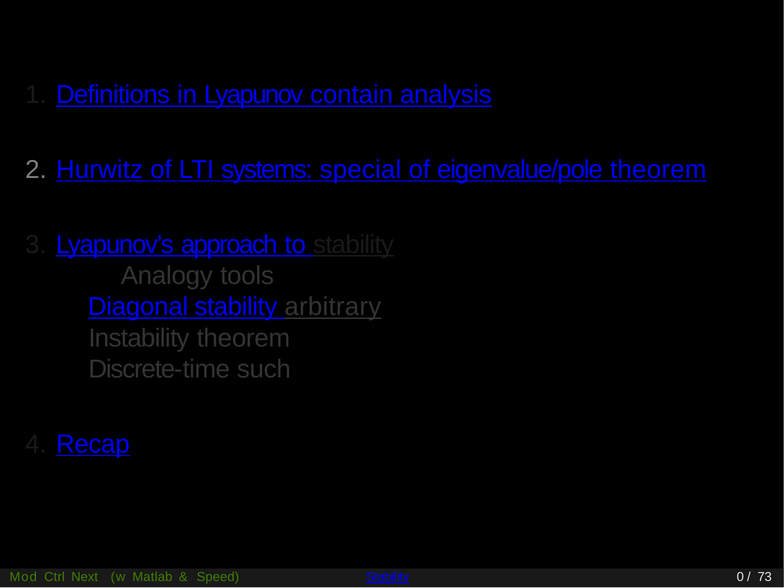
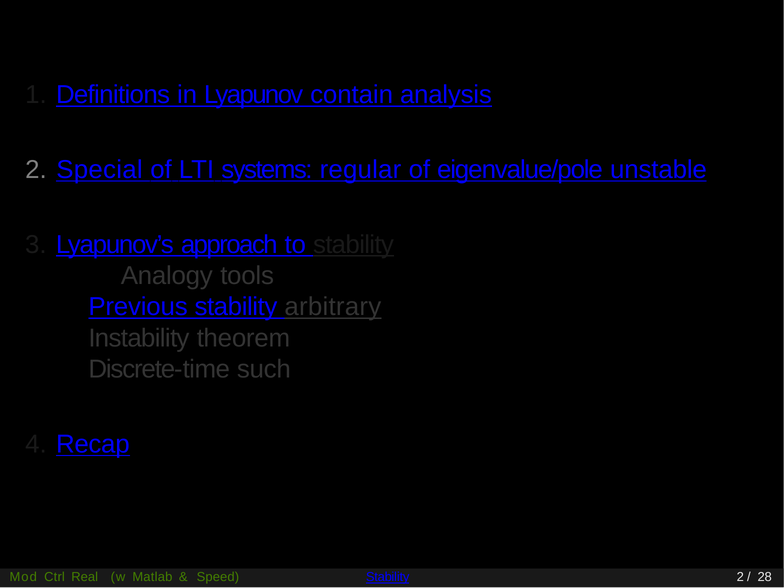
Hurwitz: Hurwitz -> Special
special: special -> regular
eigenvalue/pole theorem: theorem -> unstable
Diagonal: Diagonal -> Previous
Next: Next -> Real
Stability 0: 0 -> 2
73: 73 -> 28
